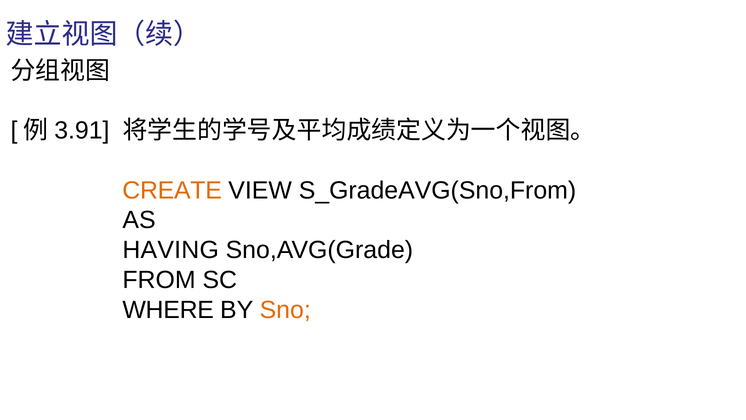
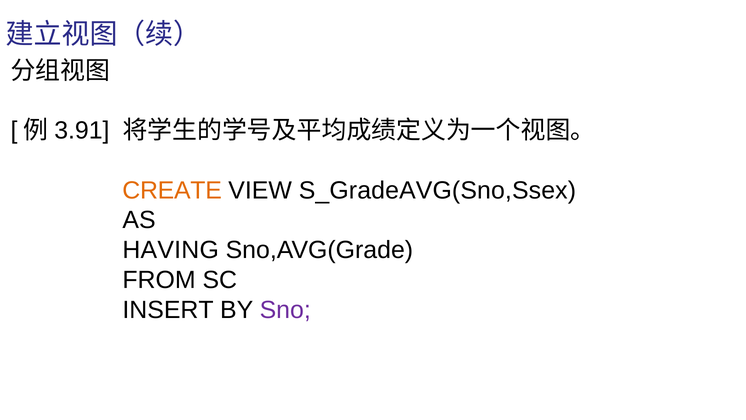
S_GradeAVG(Sno,From: S_GradeAVG(Sno,From -> S_GradeAVG(Sno,Ssex
WHERE: WHERE -> INSERT
Sno colour: orange -> purple
